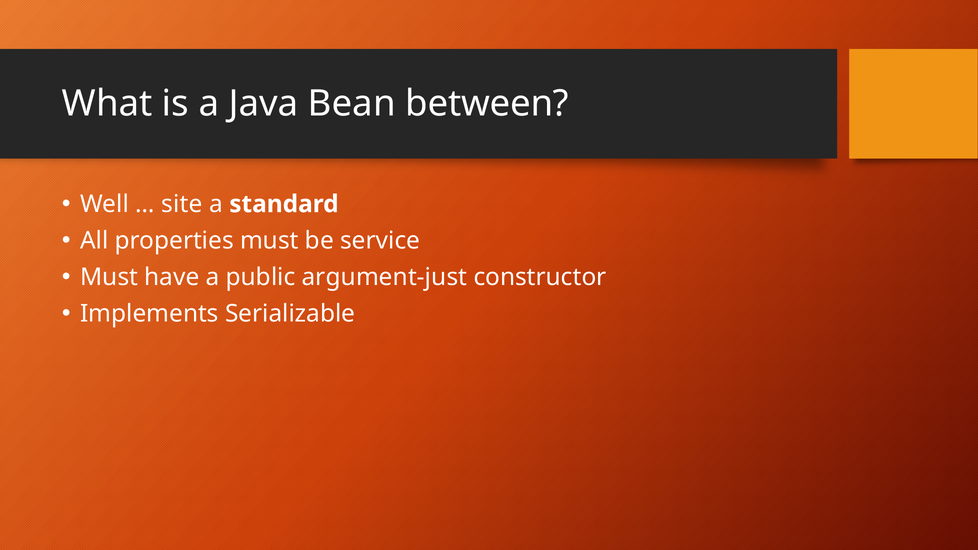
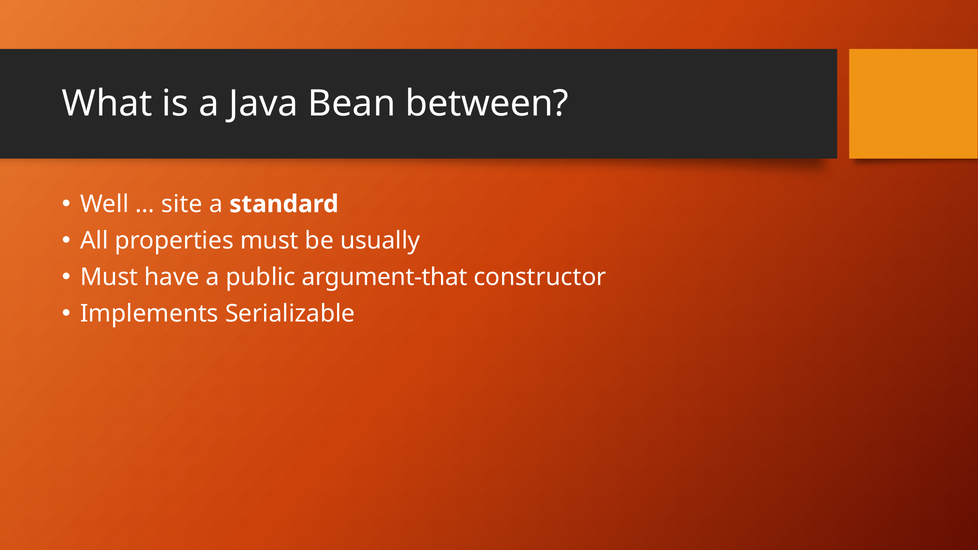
service: service -> usually
argument-just: argument-just -> argument-that
